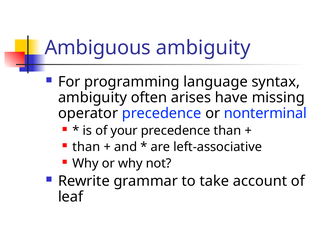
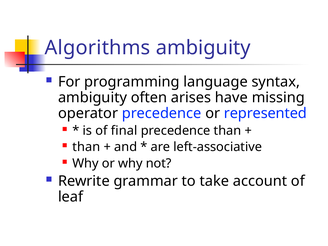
Ambiguous: Ambiguous -> Algorithms
nonterminal: nonterminal -> represented
your: your -> final
